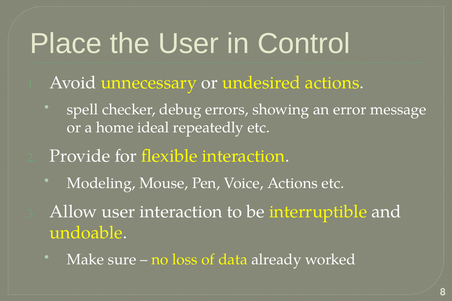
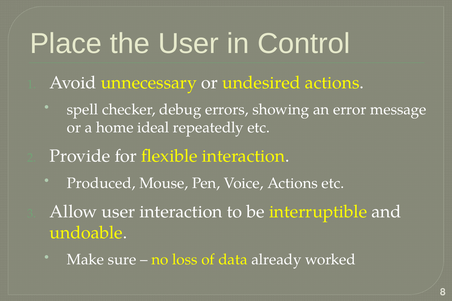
Modeling: Modeling -> Produced
